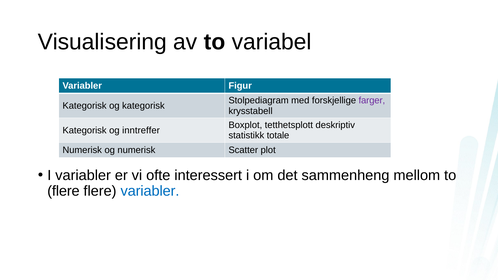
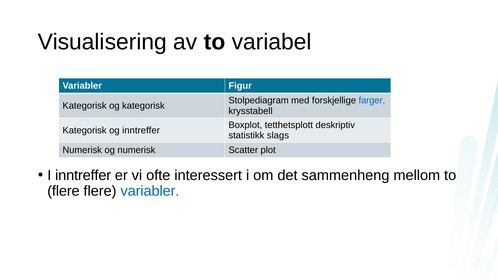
farger colour: purple -> blue
totale: totale -> slags
I variabler: variabler -> inntreffer
